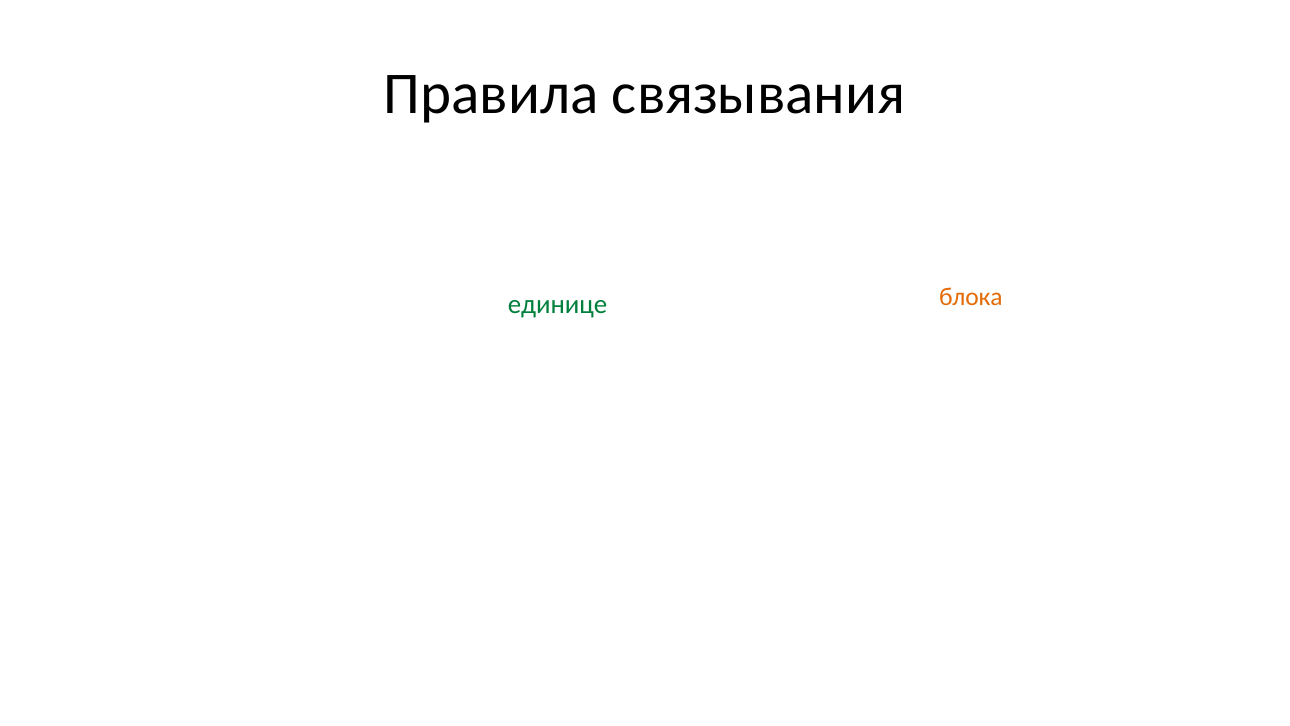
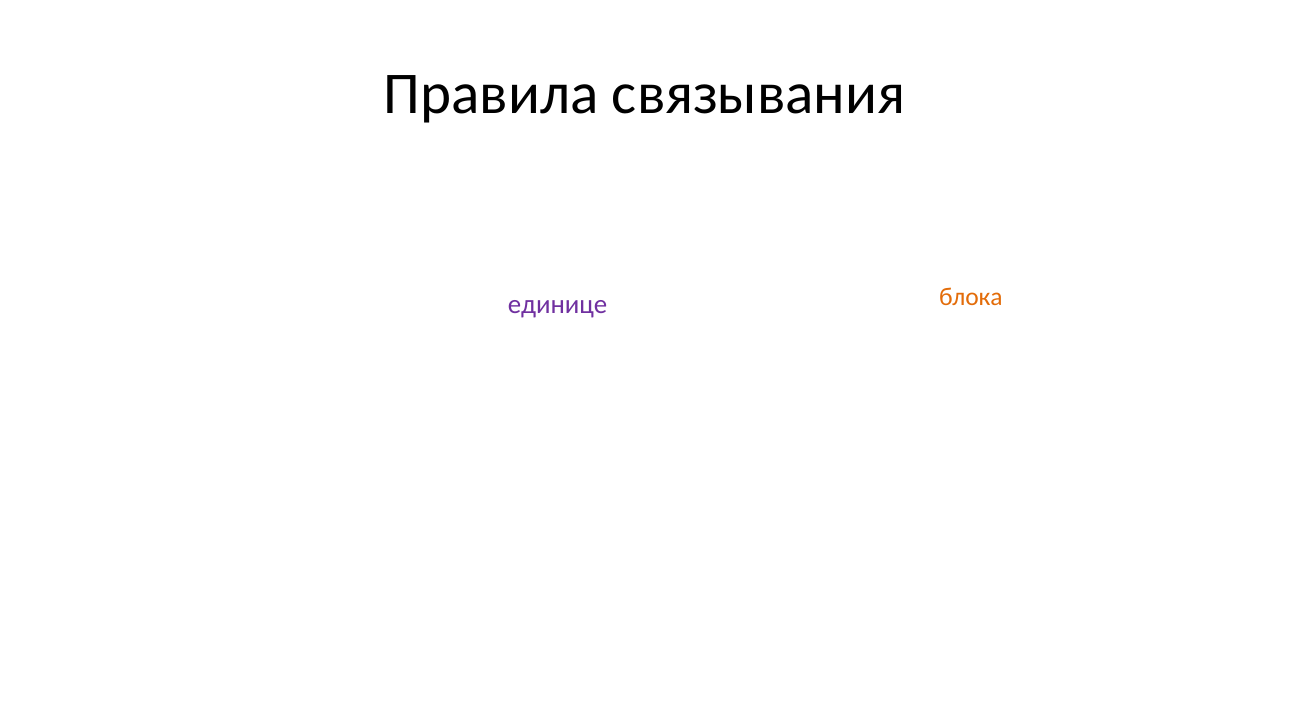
единице at (558, 304) colour: green -> purple
